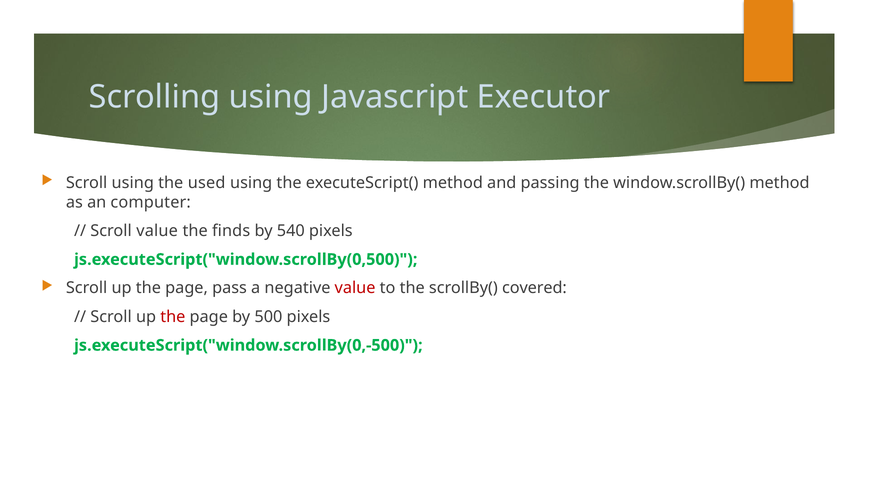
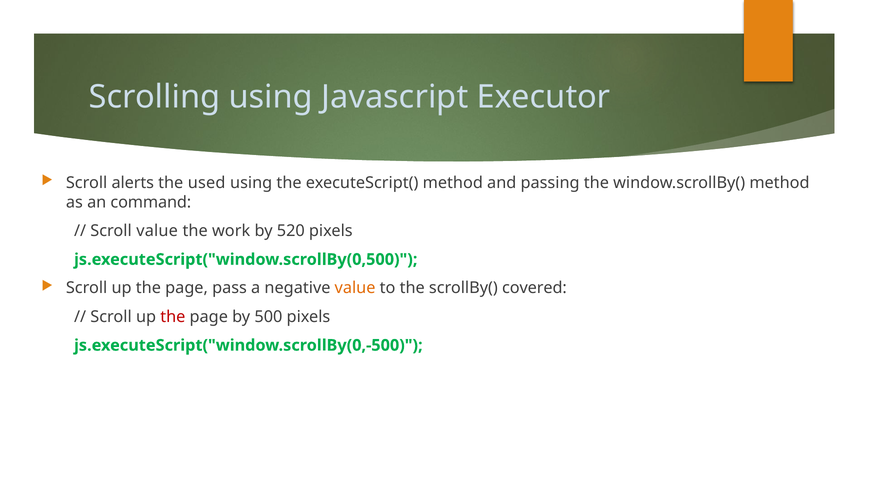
Scroll using: using -> alerts
computer: computer -> command
finds: finds -> work
540: 540 -> 520
value at (355, 288) colour: red -> orange
